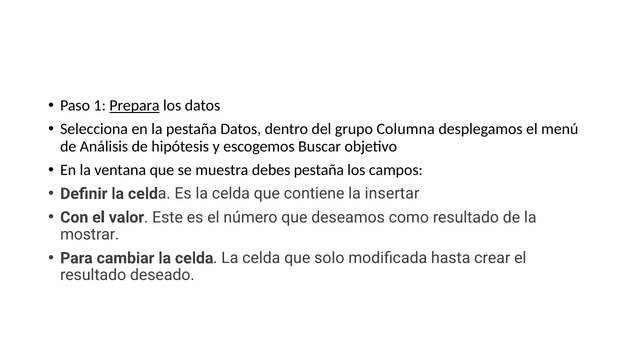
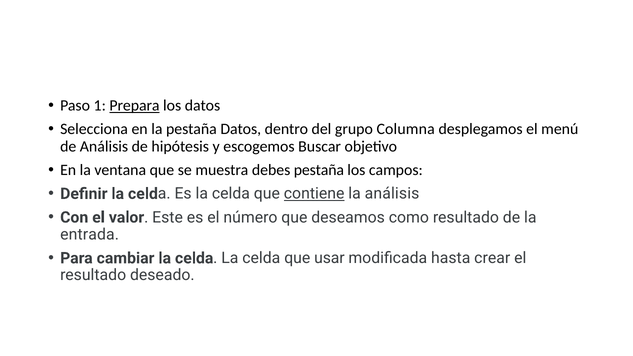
contiene underline: none -> present
la insertar: insertar -> análisis
mostrar: mostrar -> entrada
solo: solo -> usar
